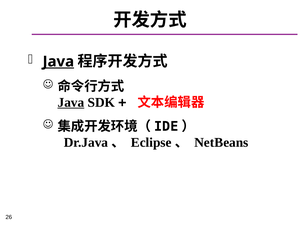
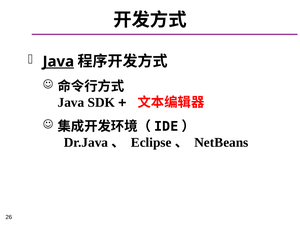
Java at (71, 102) underline: present -> none
